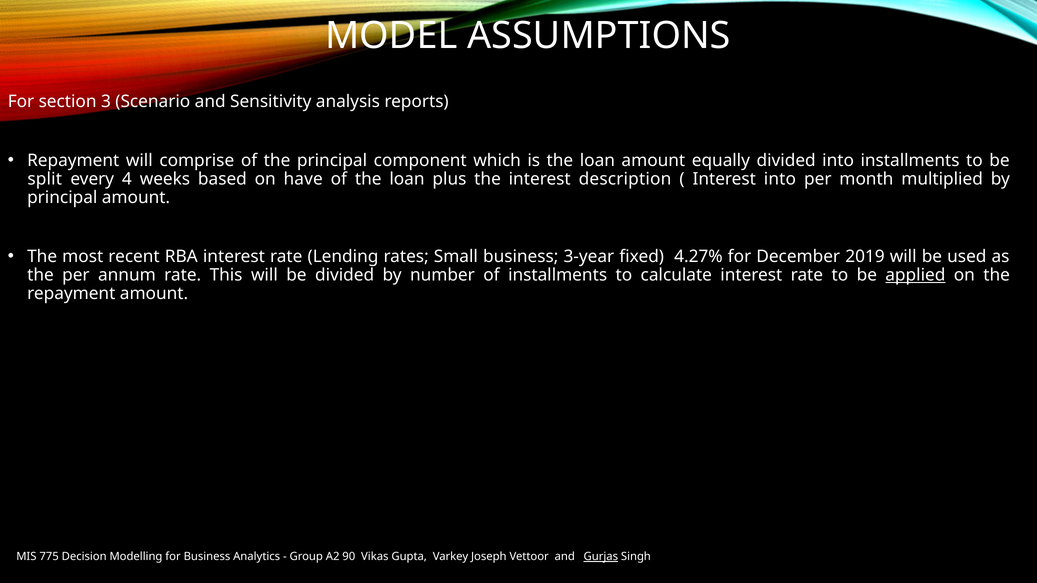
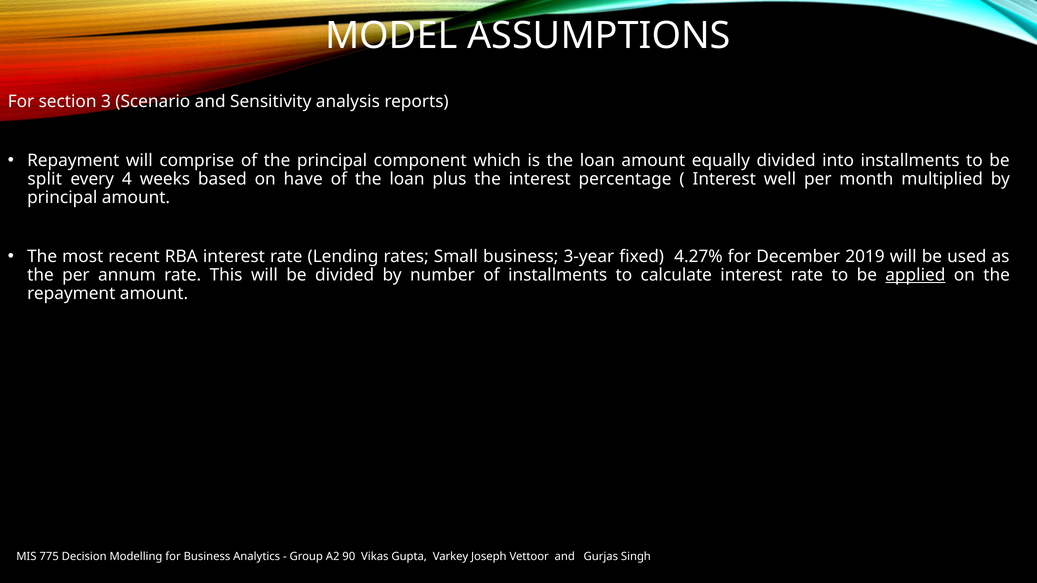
description: description -> percentage
Interest into: into -> well
Gurjas underline: present -> none
